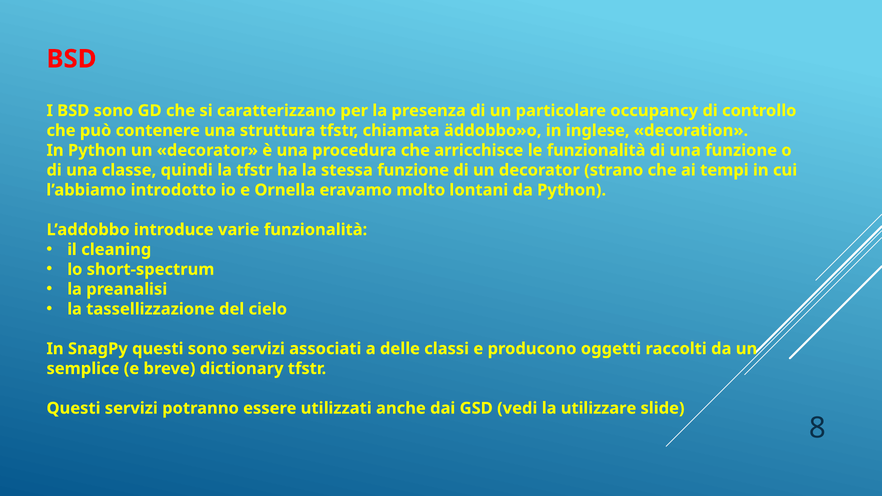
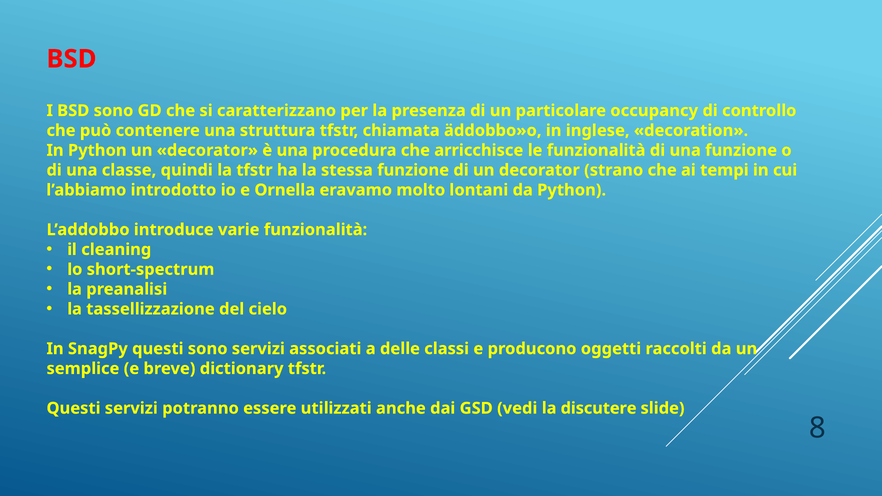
utilizzare: utilizzare -> discutere
